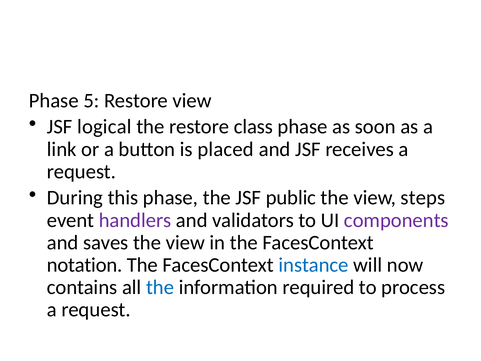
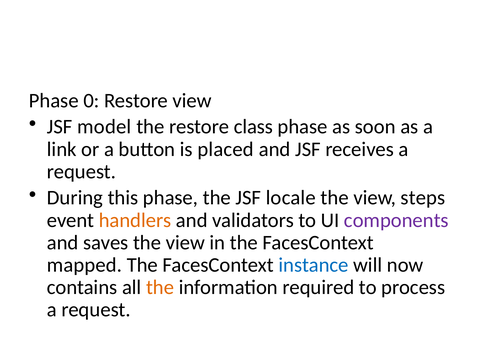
5: 5 -> 0
logical: logical -> model
public: public -> locale
handlers colour: purple -> orange
notation: notation -> mapped
the at (160, 287) colour: blue -> orange
